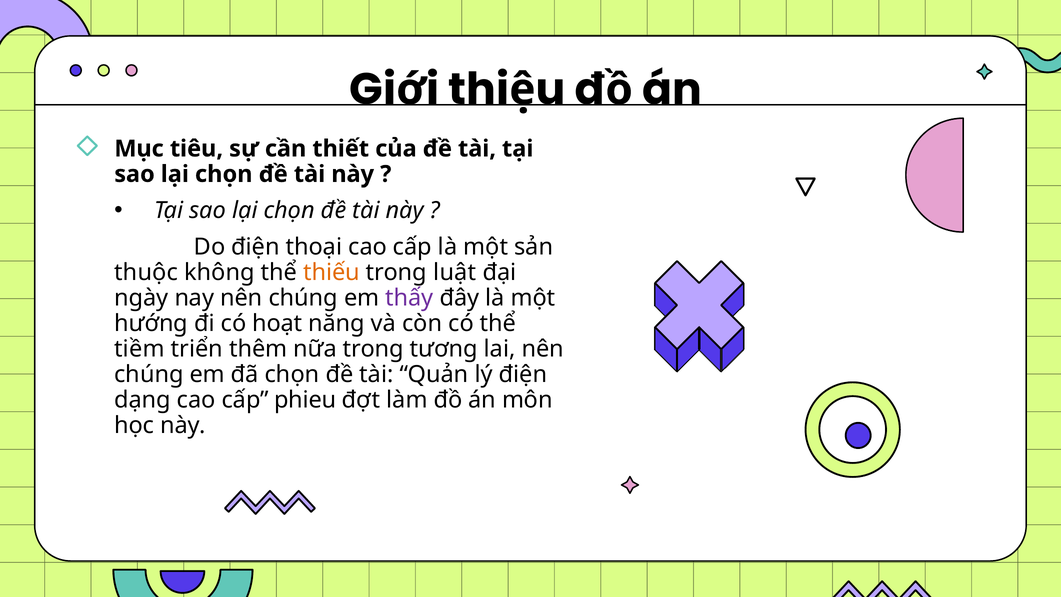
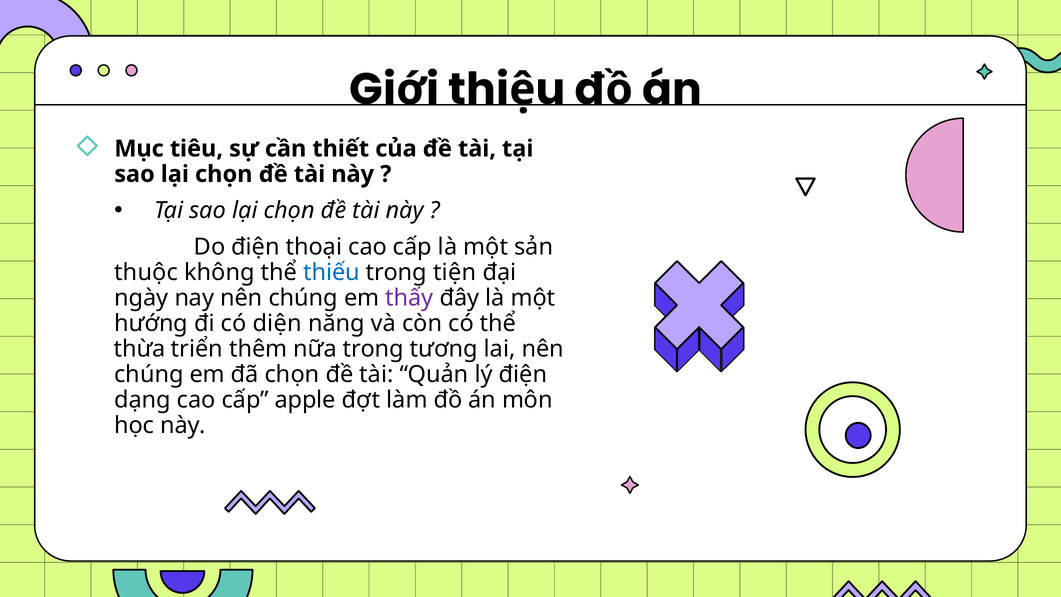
thiếu colour: orange -> blue
luật: luật -> tiện
hoạt: hoạt -> diện
tiềm: tiềm -> thừa
phieu: phieu -> apple
